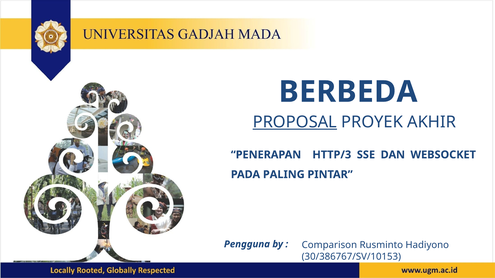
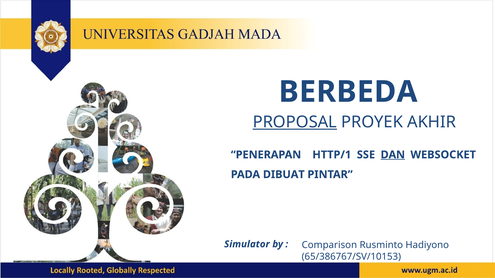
HTTP/3: HTTP/3 -> HTTP/1
DAN underline: none -> present
PALING: PALING -> DIBUAT
Pengguna: Pengguna -> Simulator
30/386767/SV/10153: 30/386767/SV/10153 -> 65/386767/SV/10153
